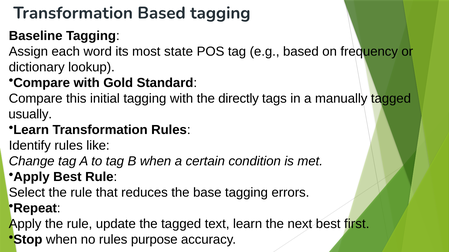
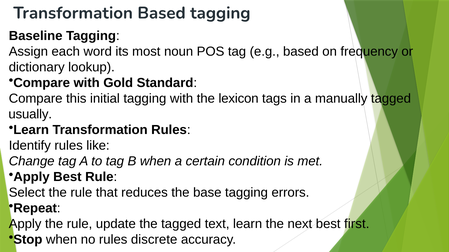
state: state -> noun
directly: directly -> lexicon
purpose: purpose -> discrete
